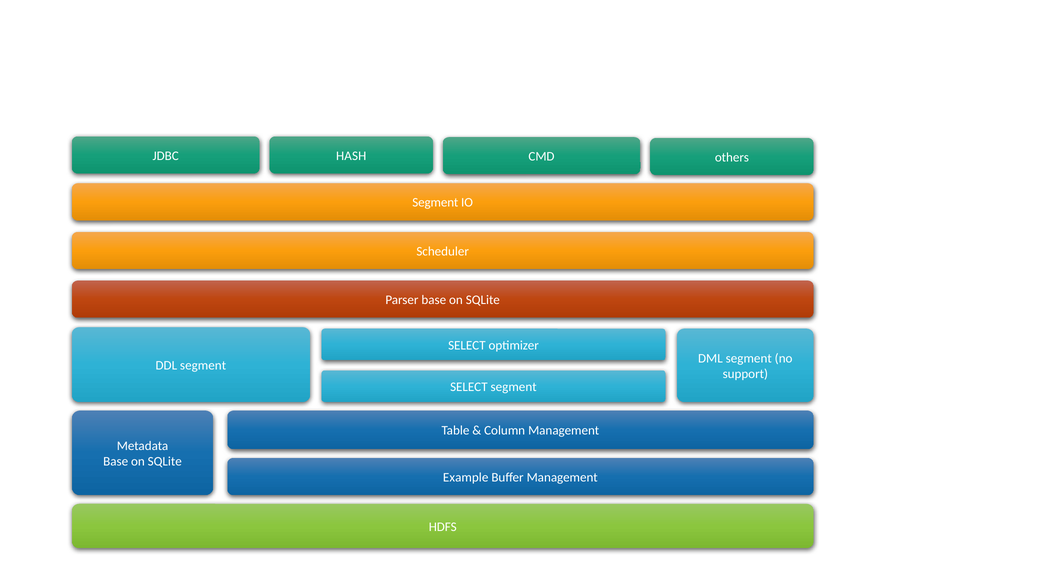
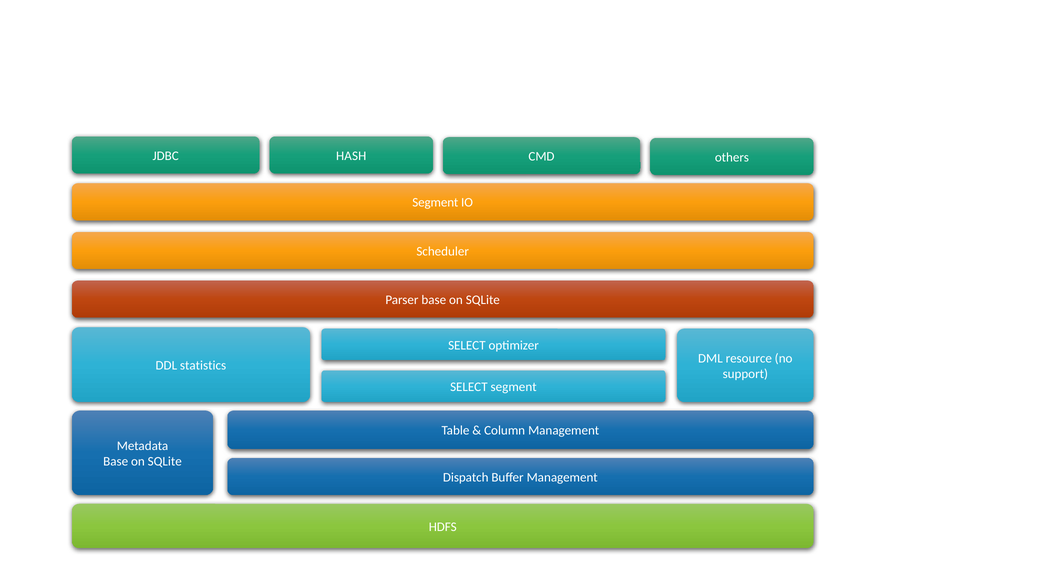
DML segment: segment -> resource
DDL segment: segment -> statistics
Example: Example -> Dispatch
